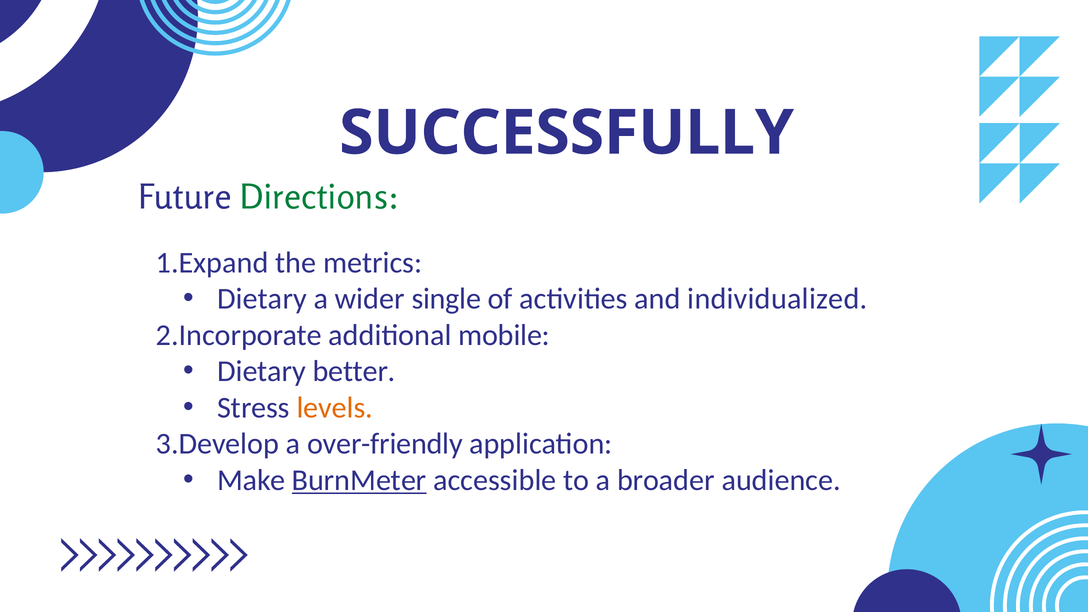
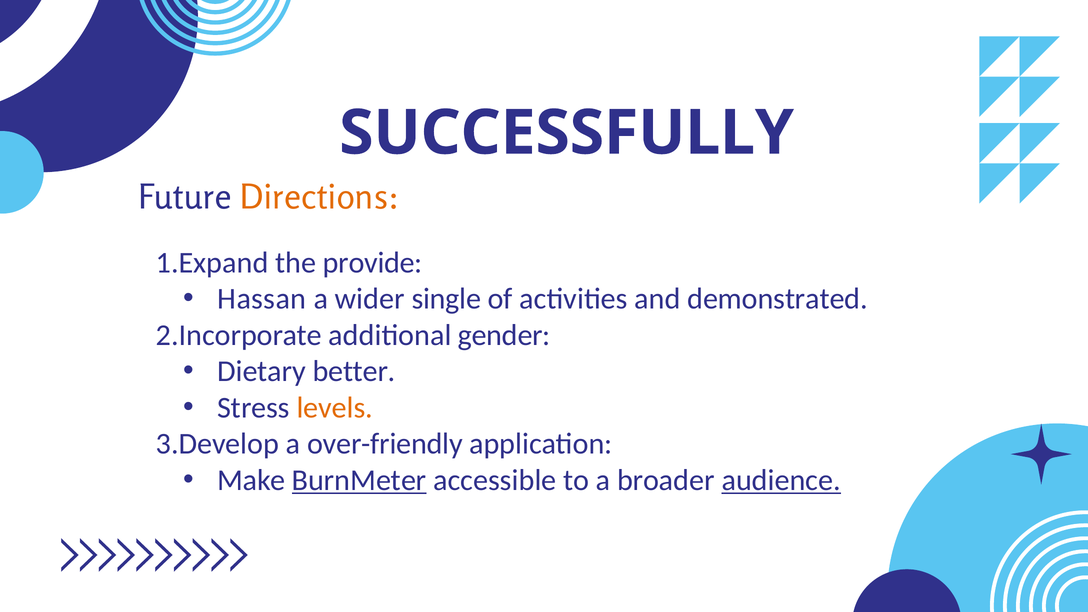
Directions colour: green -> orange
metrics: metrics -> provide
Dietary at (262, 299): Dietary -> Hassan
individualized: individualized -> demonstrated
mobile: mobile -> gender
audience underline: none -> present
